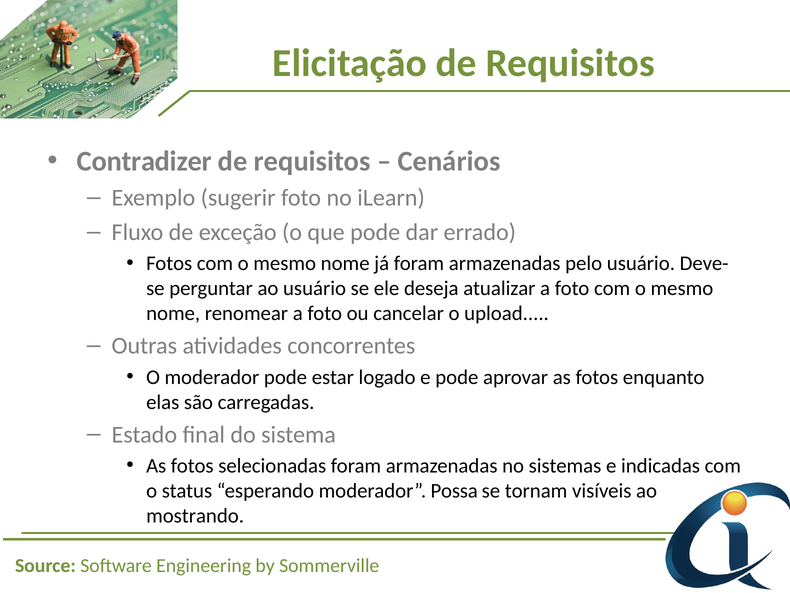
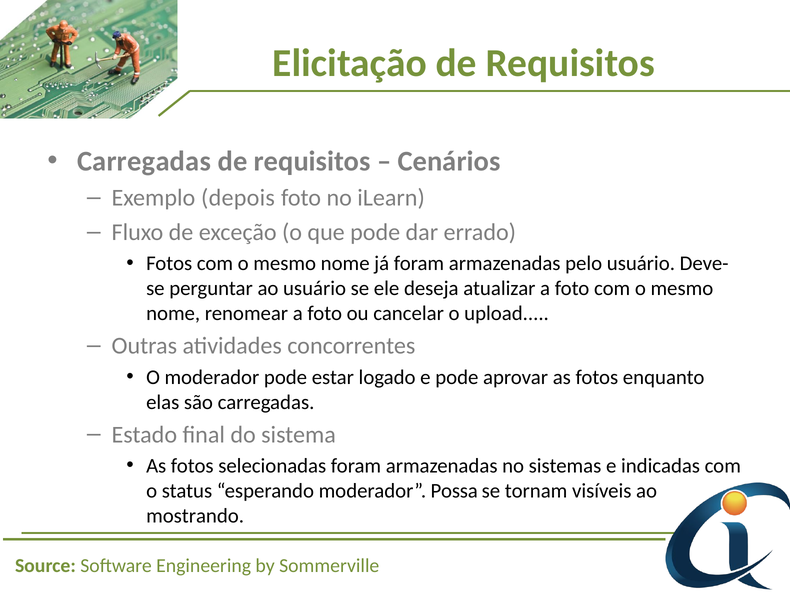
Contradizer at (144, 161): Contradizer -> Carregadas
sugerir: sugerir -> depois
